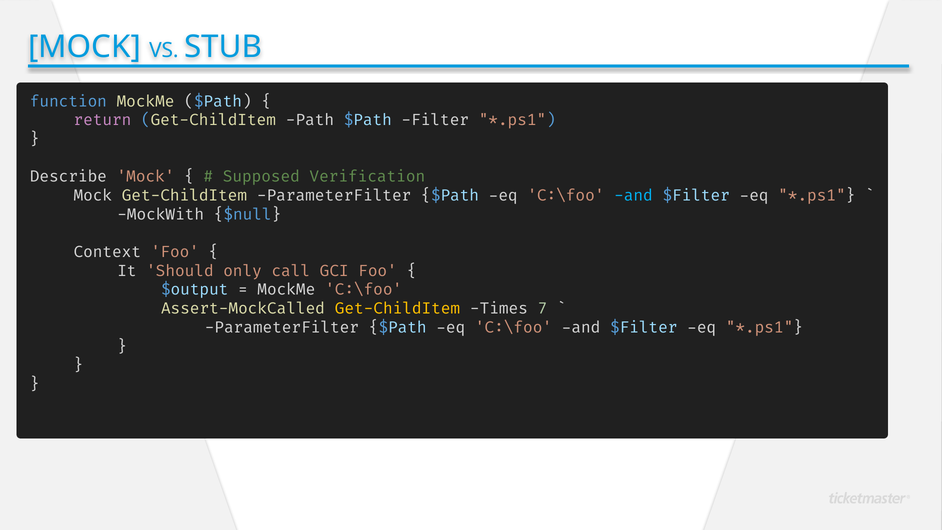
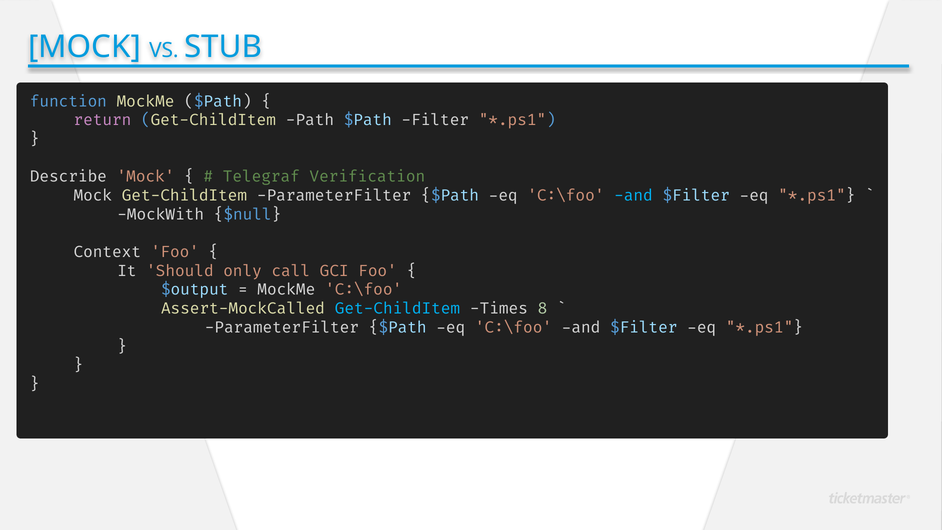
Supposed: Supposed -> Telegraf
Get-ChildItem at (397, 309) colour: yellow -> light blue
7: 7 -> 8
